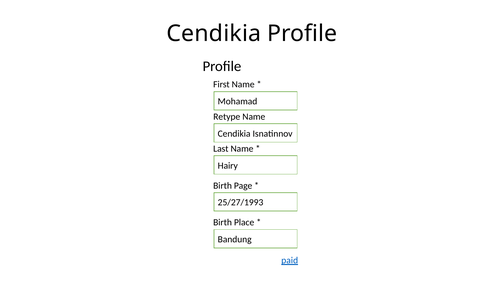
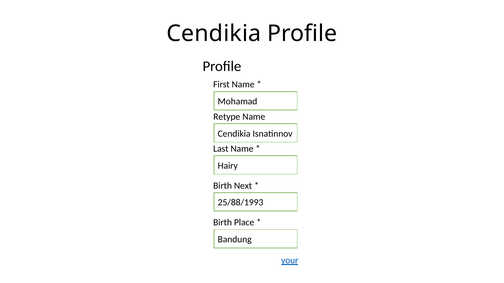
Page: Page -> Next
25/27/1993: 25/27/1993 -> 25/88/1993
paid: paid -> your
